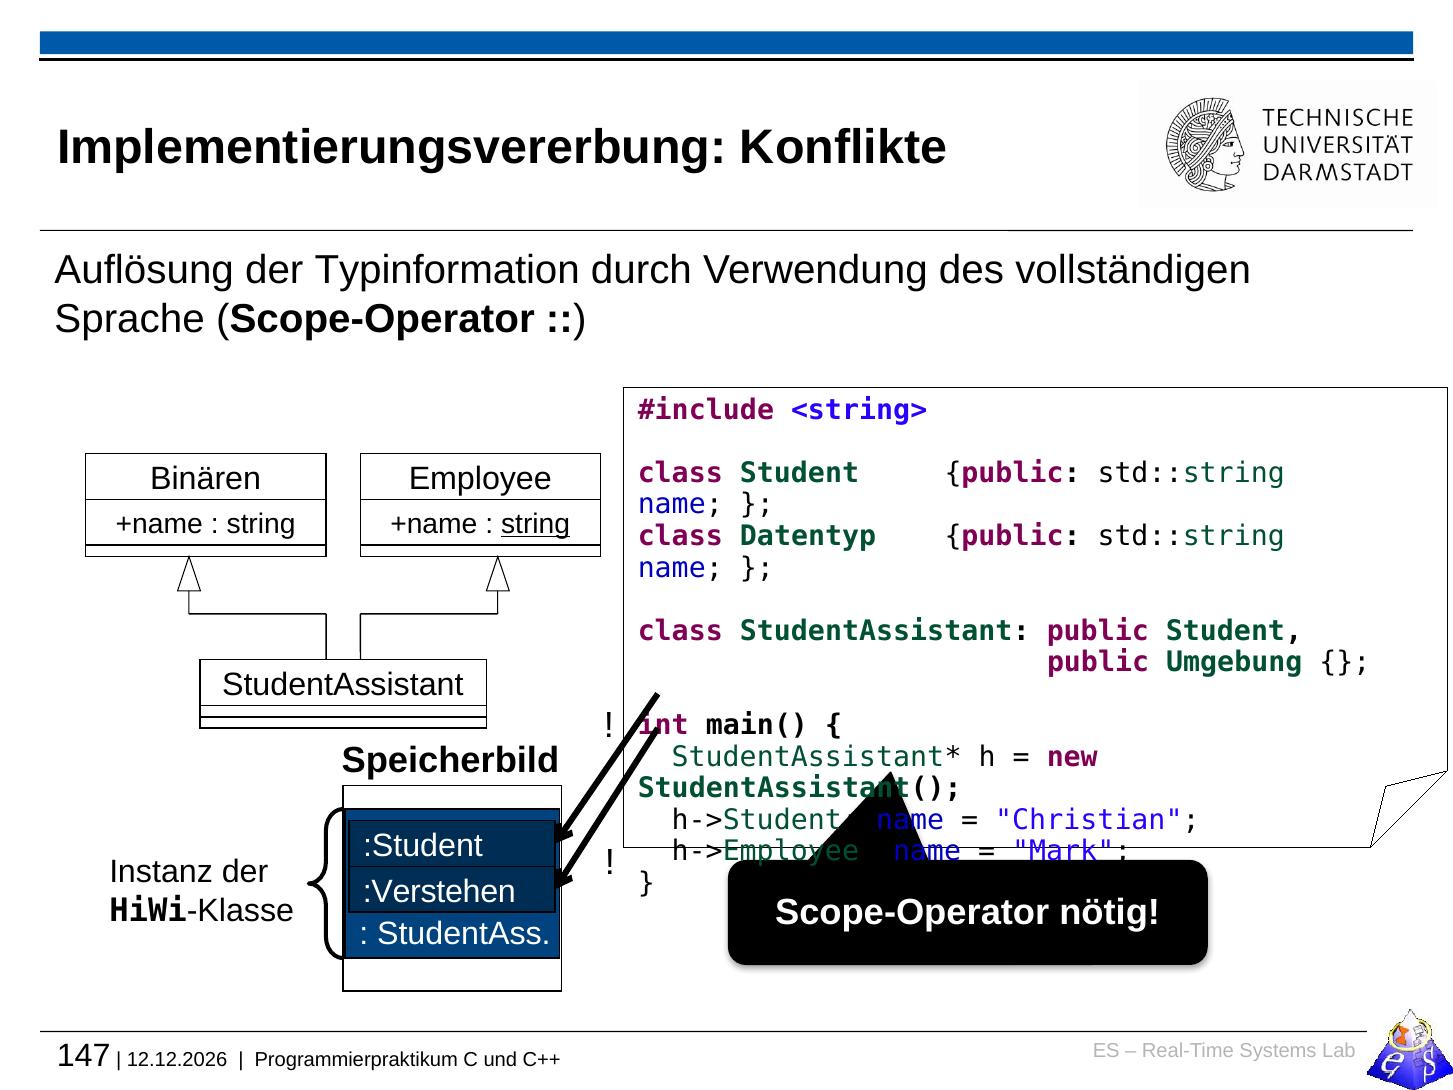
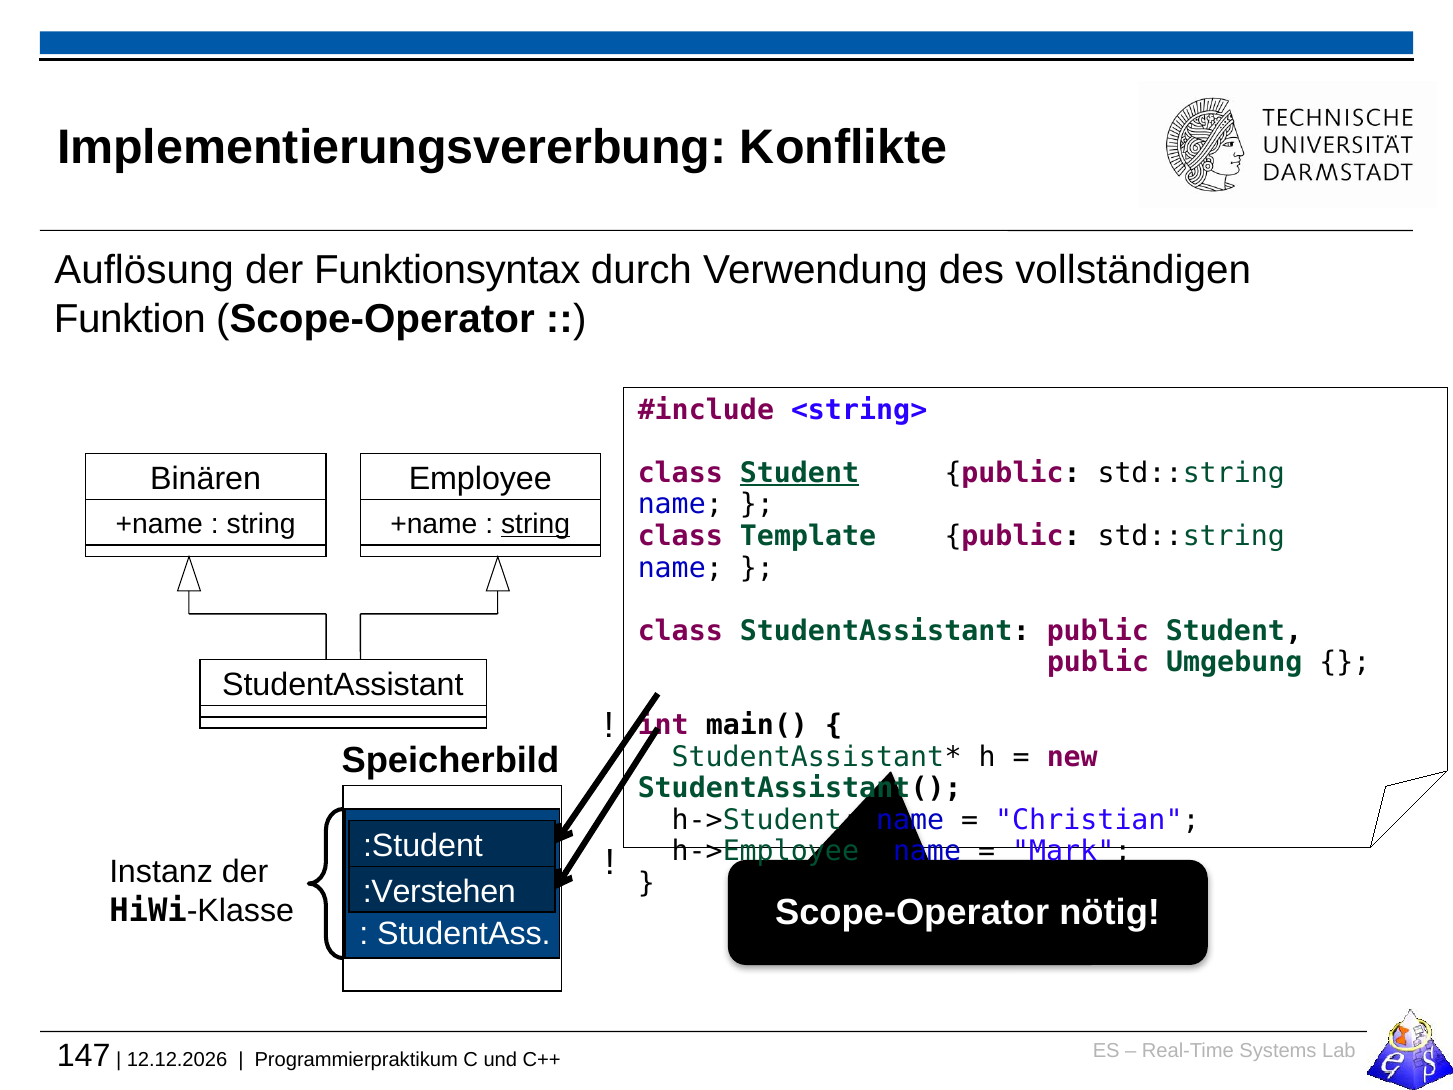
Typinformation: Typinformation -> Funktionsyntax
Sprache: Sprache -> Funktion
Student at (799, 473) underline: none -> present
Datentyp: Datentyp -> Template
